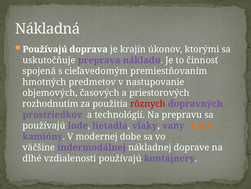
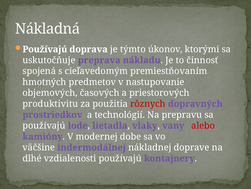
krajín: krajín -> týmto
rozhodnutím: rozhodnutím -> produktivitu
alebo colour: orange -> red
